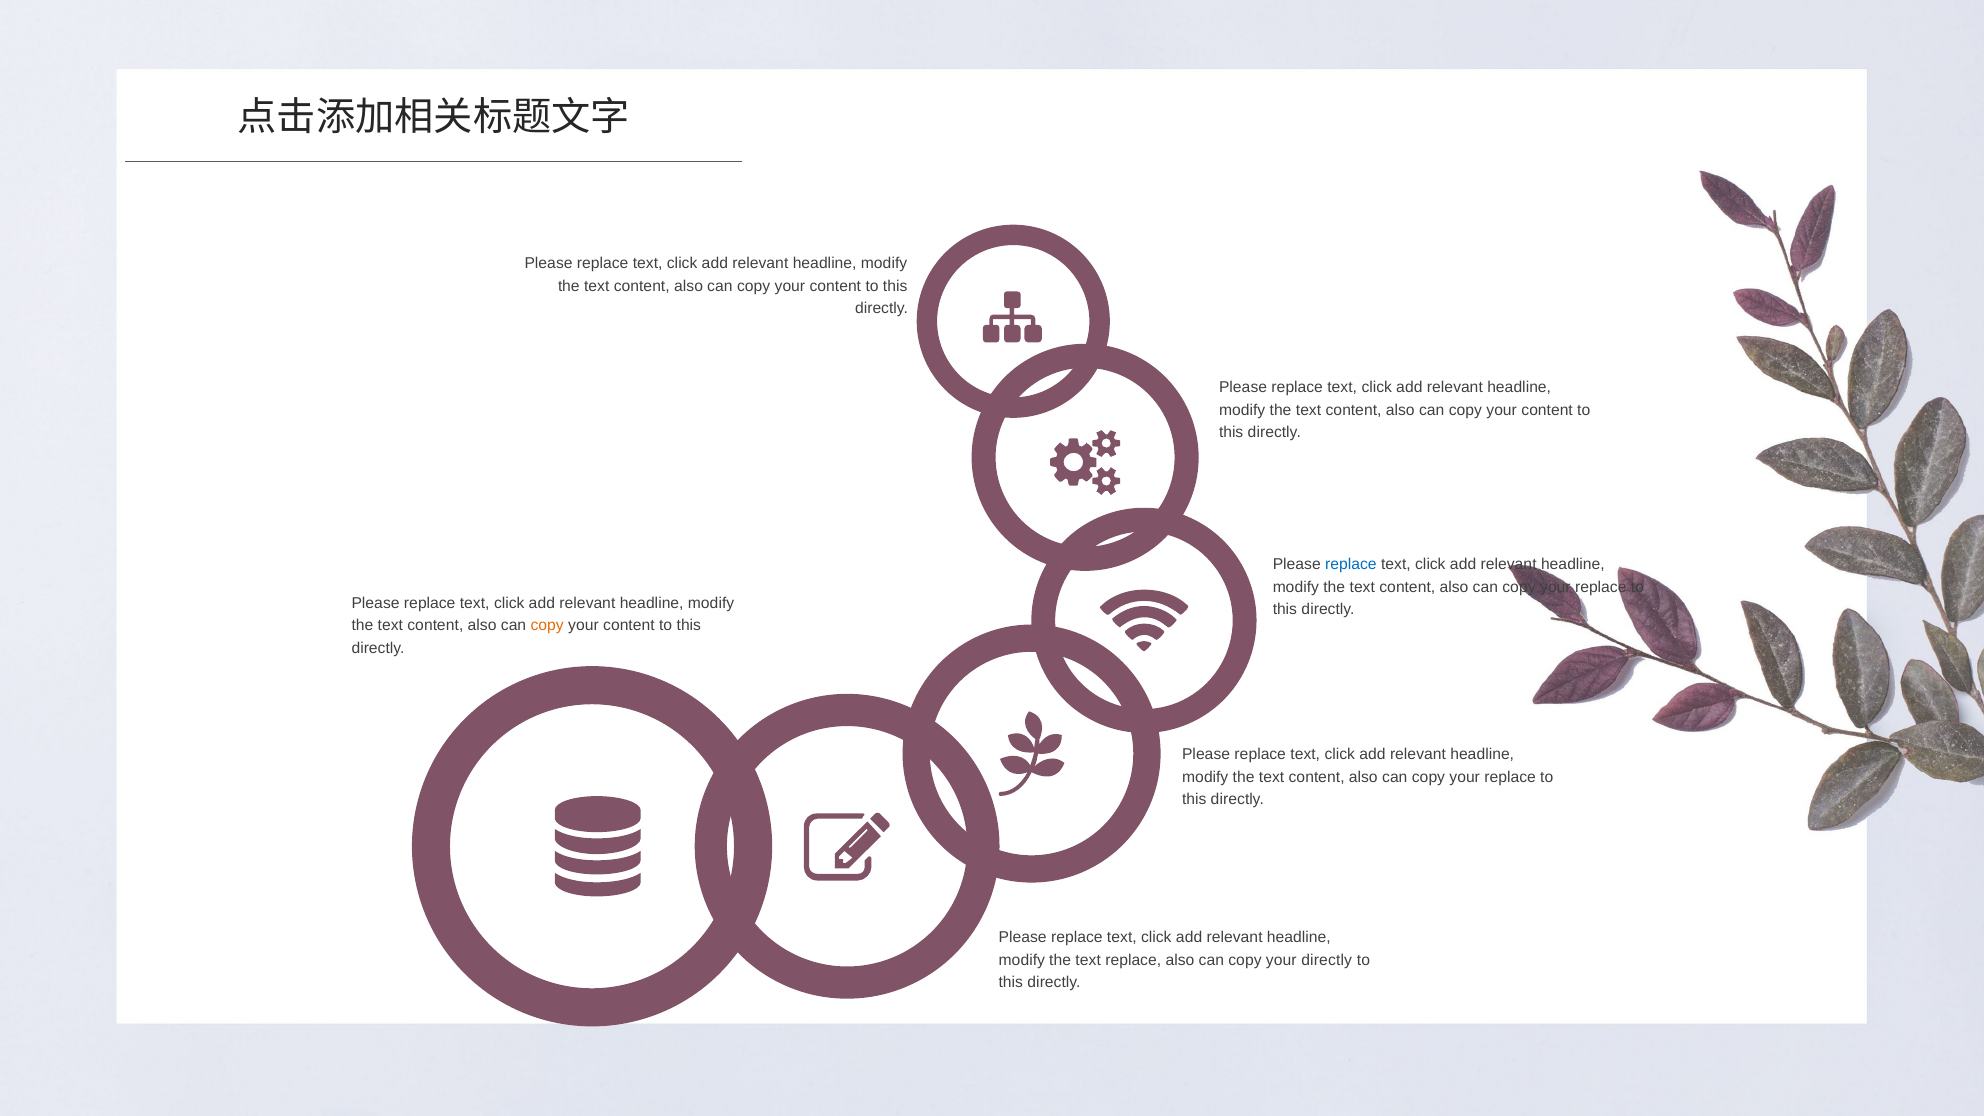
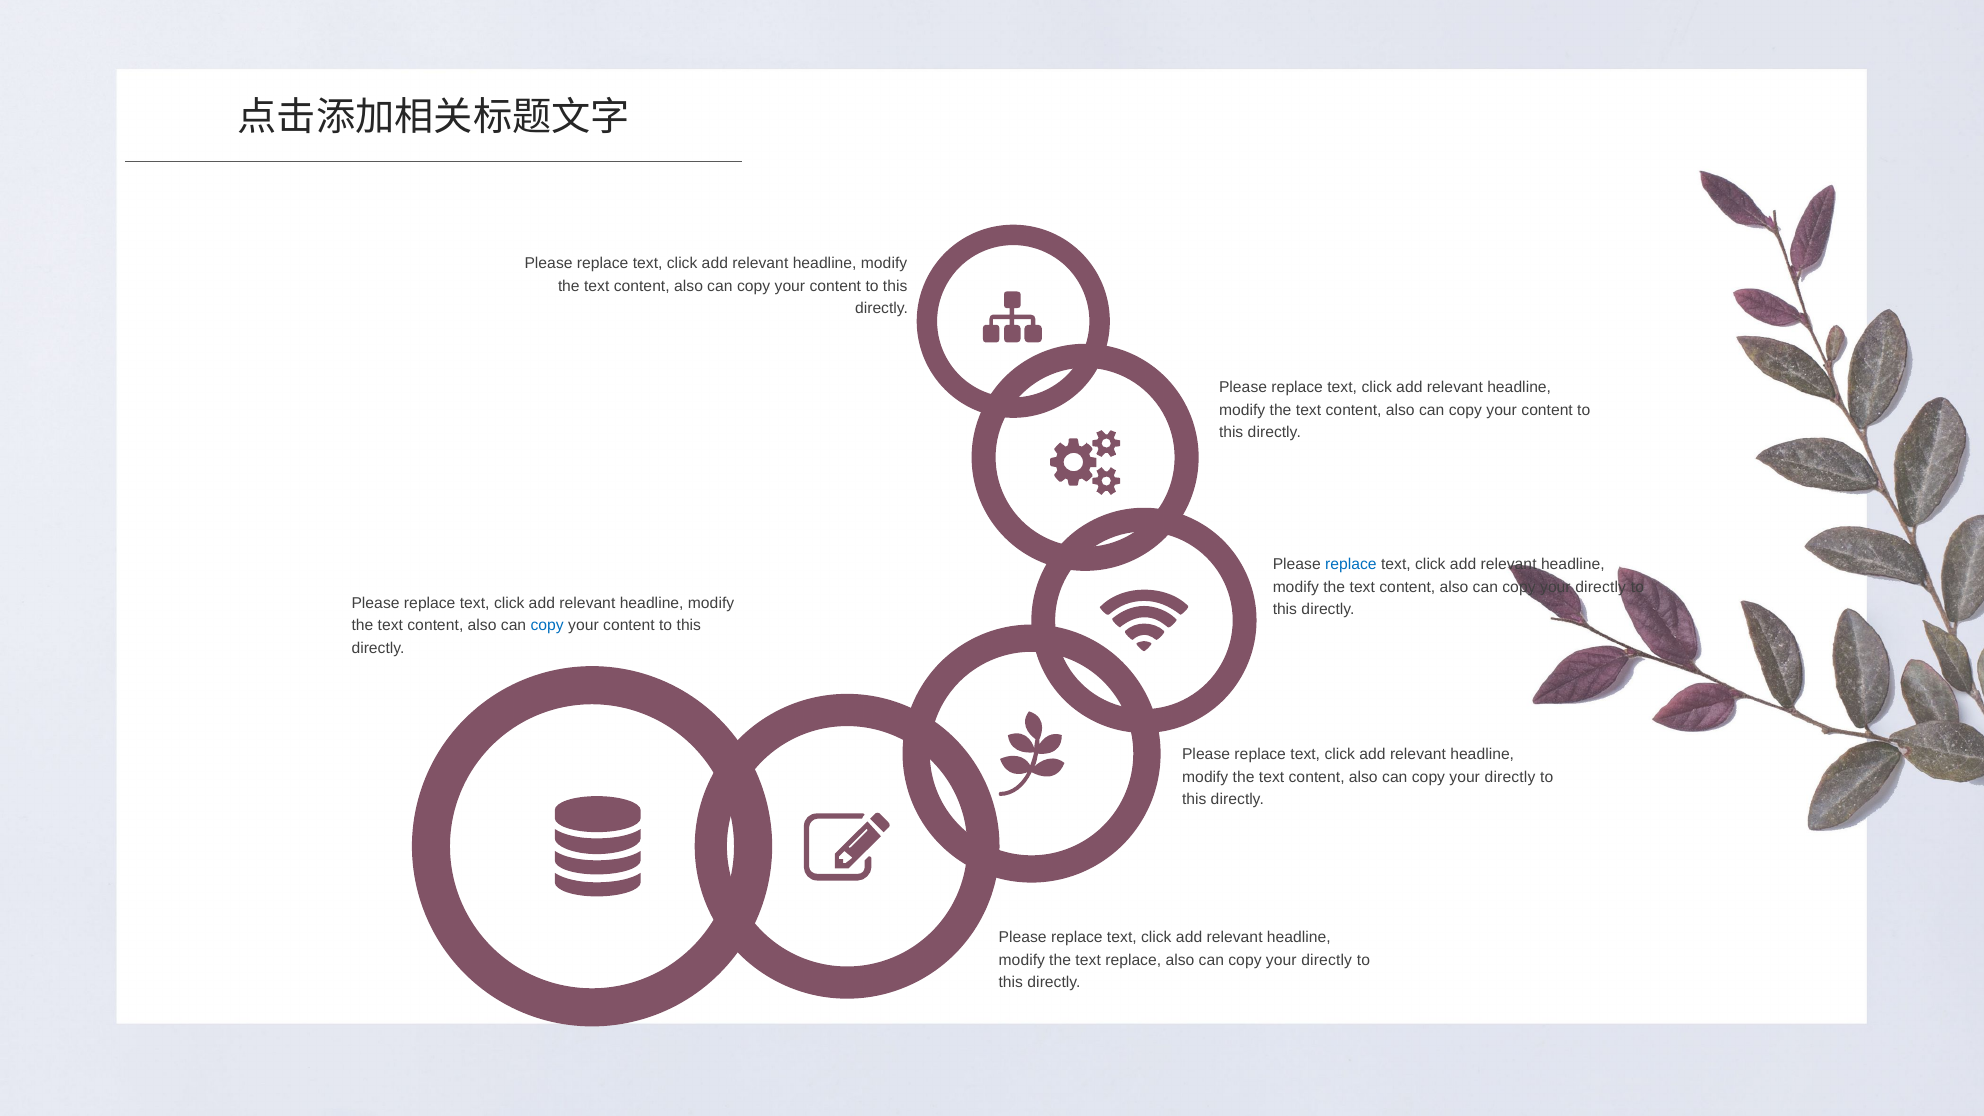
replace at (1601, 587): replace -> directly
copy at (547, 626) colour: orange -> blue
replace at (1510, 777): replace -> directly
